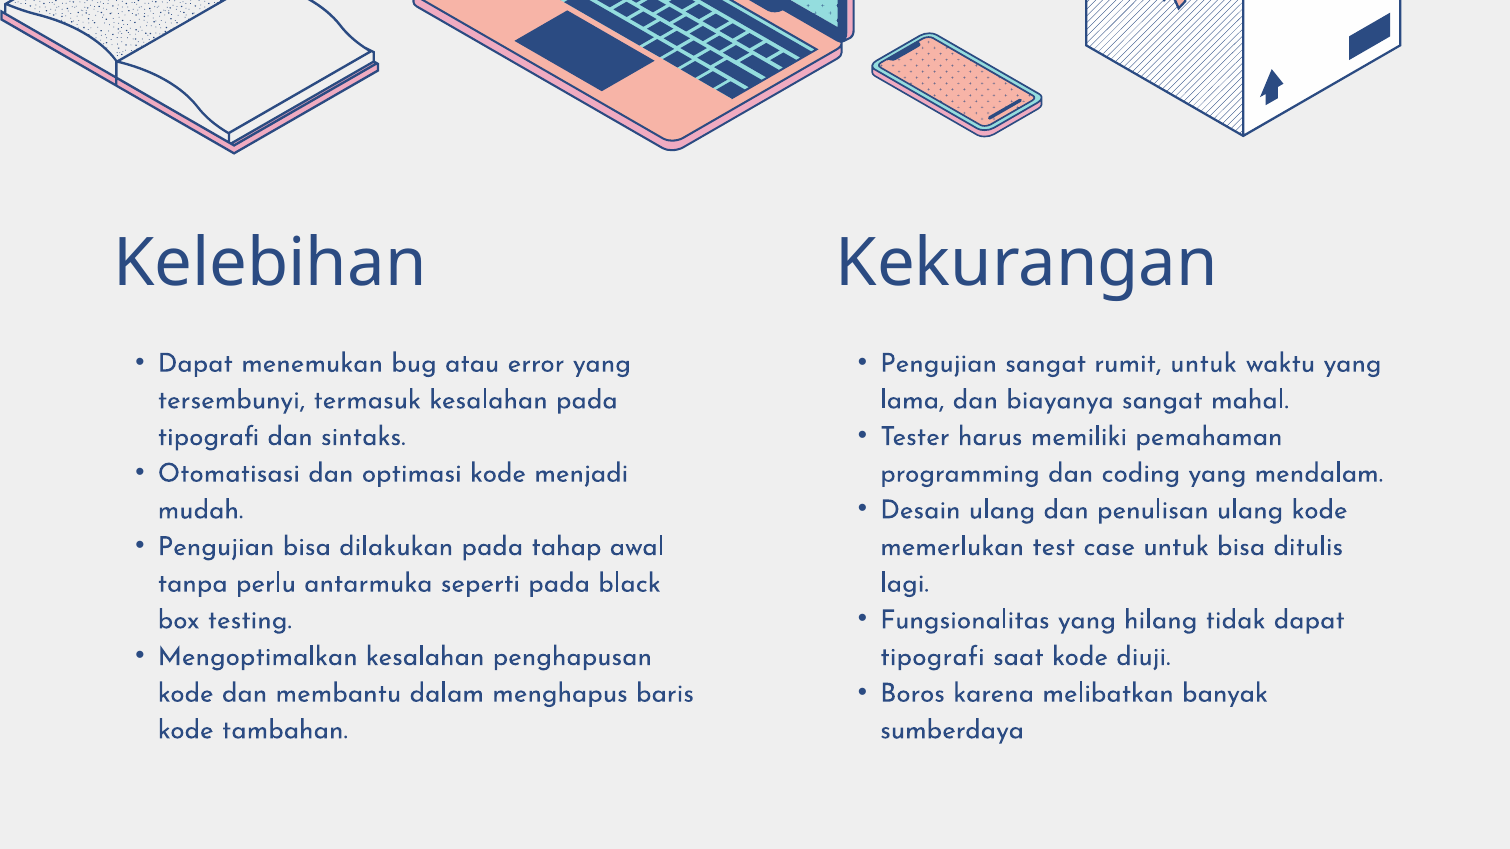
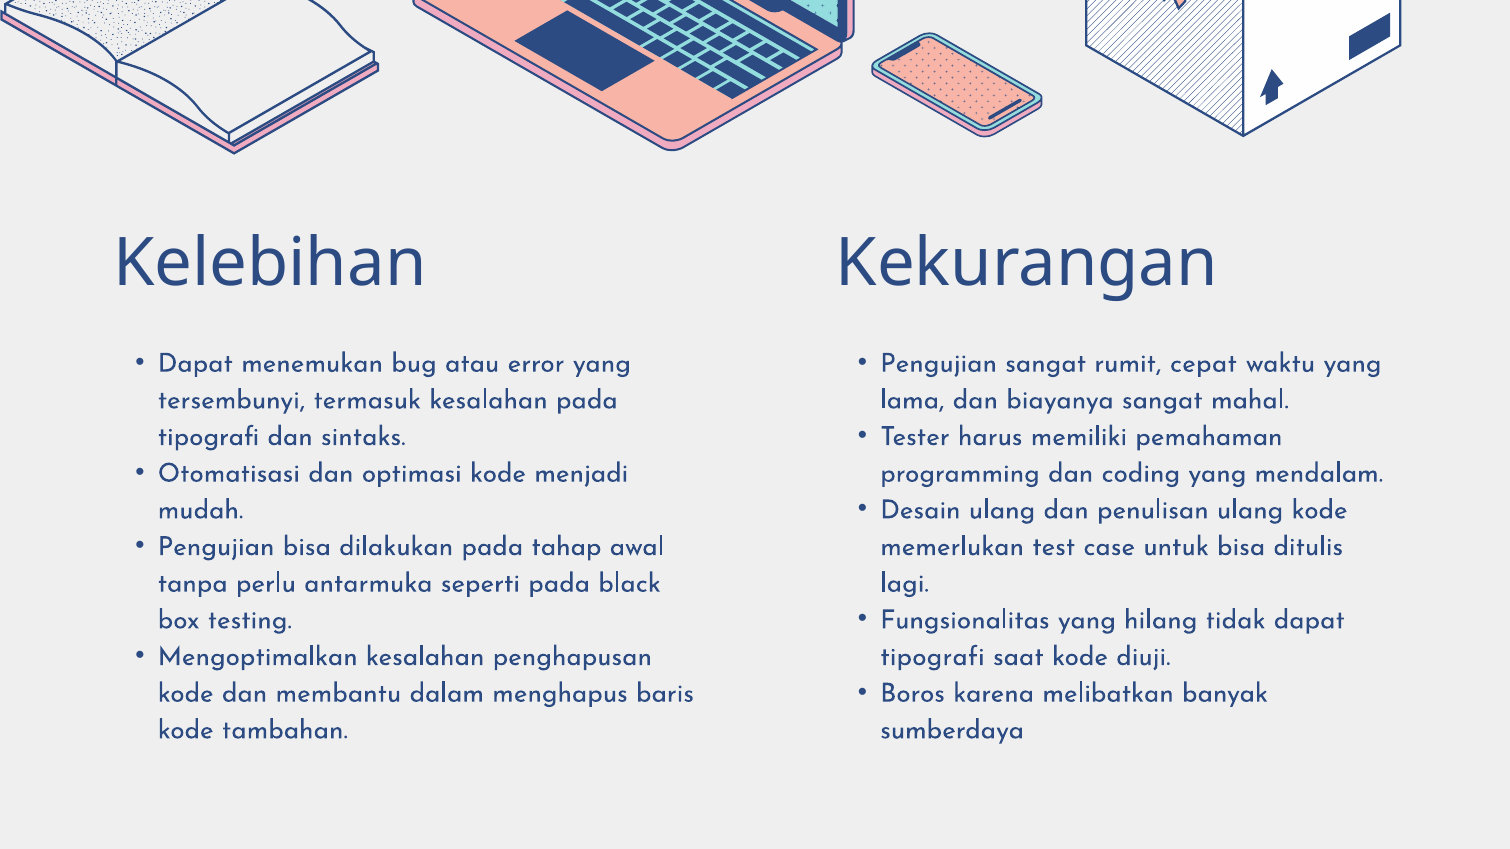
rumit untuk: untuk -> cepat
